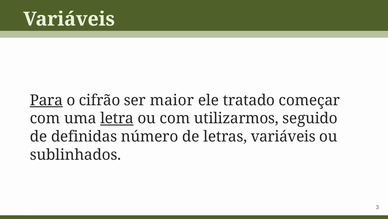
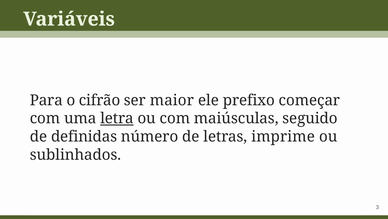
Para underline: present -> none
tratado: tratado -> prefixo
utilizarmos: utilizarmos -> maiúsculas
letras variáveis: variáveis -> imprime
